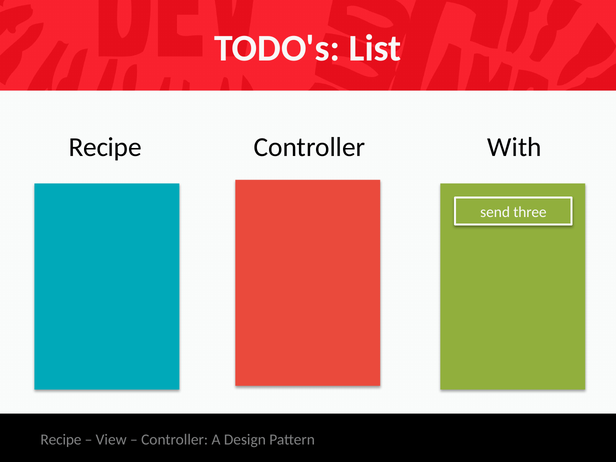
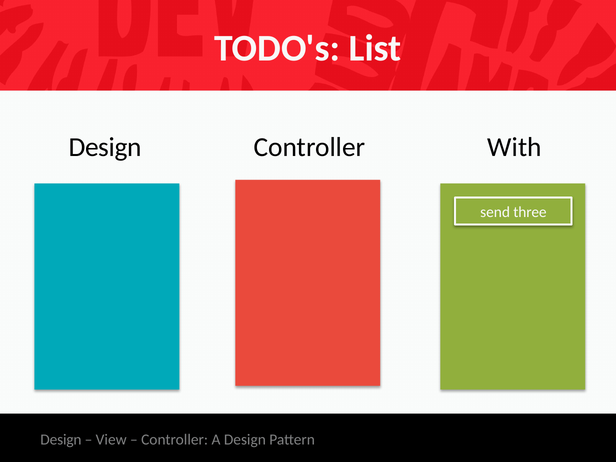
Recipe at (105, 147): Recipe -> Design
Recipe at (61, 439): Recipe -> Design
